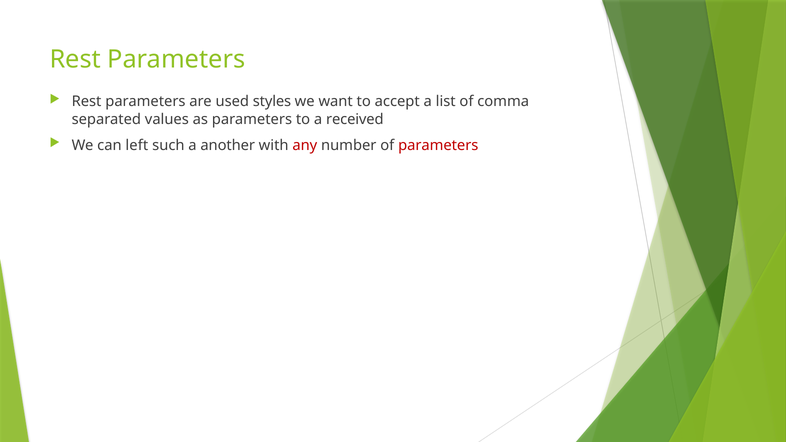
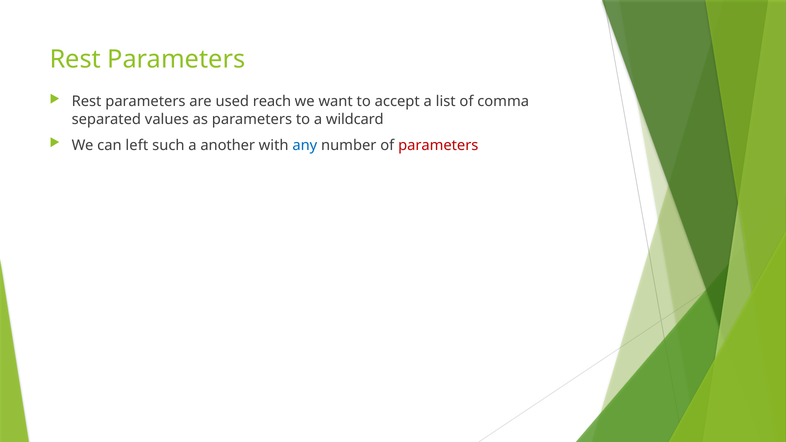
styles: styles -> reach
received: received -> wildcard
any colour: red -> blue
